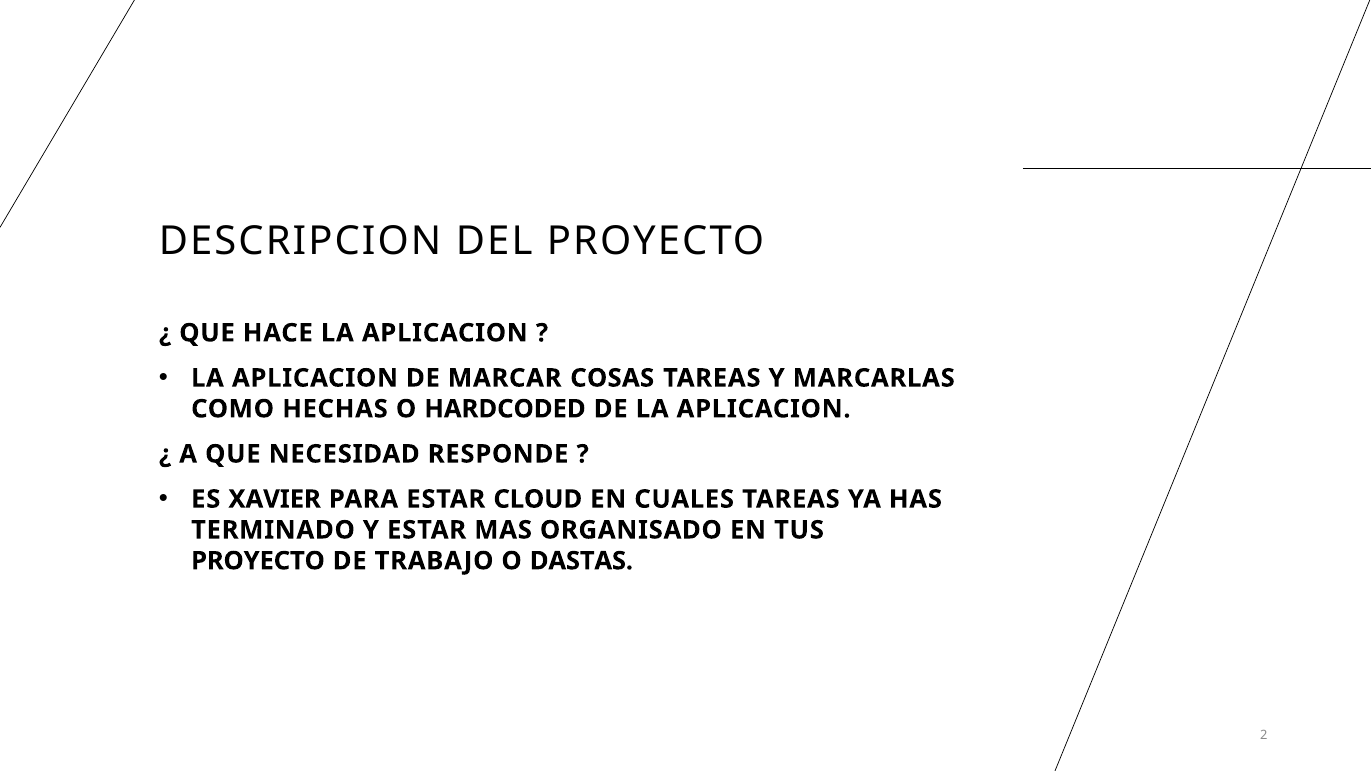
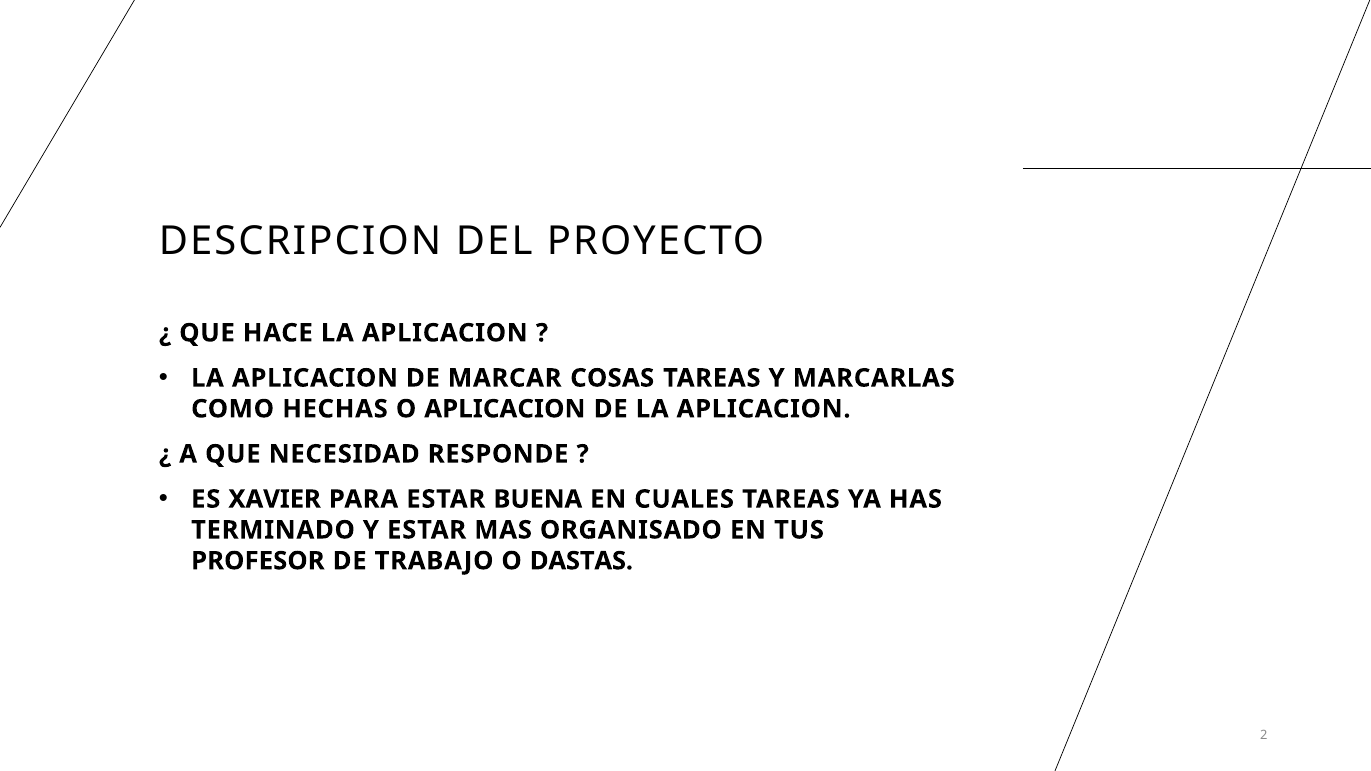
O HARDCODED: HARDCODED -> APLICACION
CLOUD: CLOUD -> BUENA
PROYECTO at (258, 561): PROYECTO -> PROFESOR
